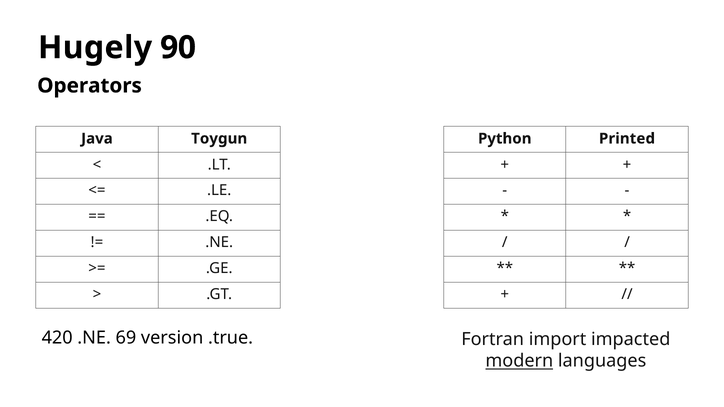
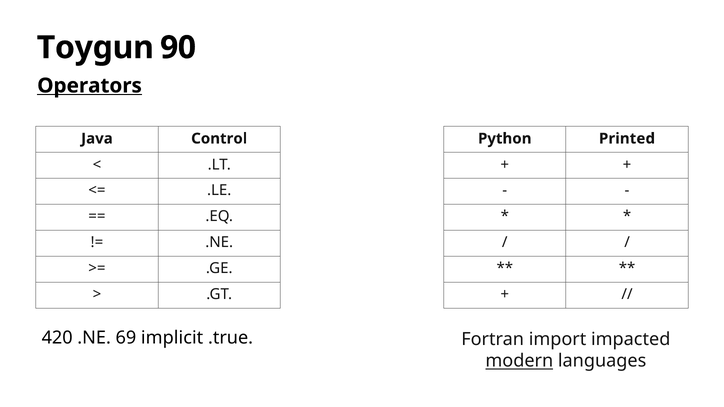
Hugely: Hugely -> Toygun
Operators underline: none -> present
Toygun: Toygun -> Control
version: version -> implicit
